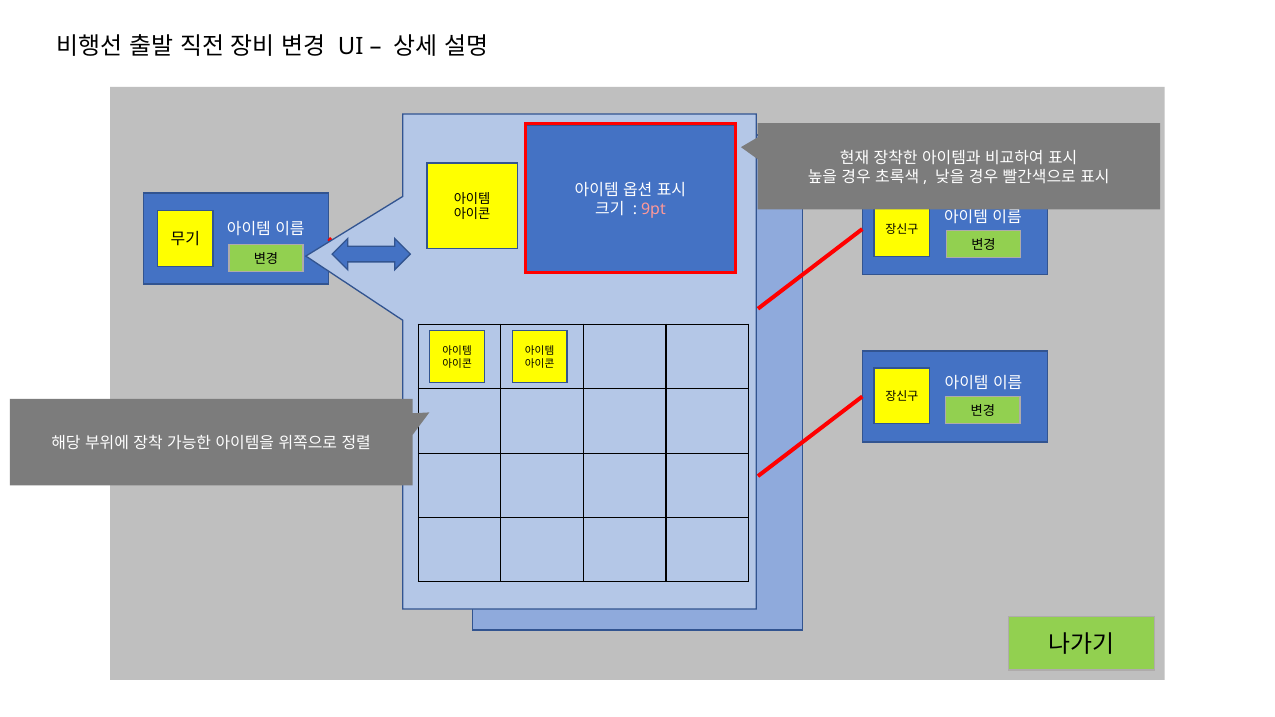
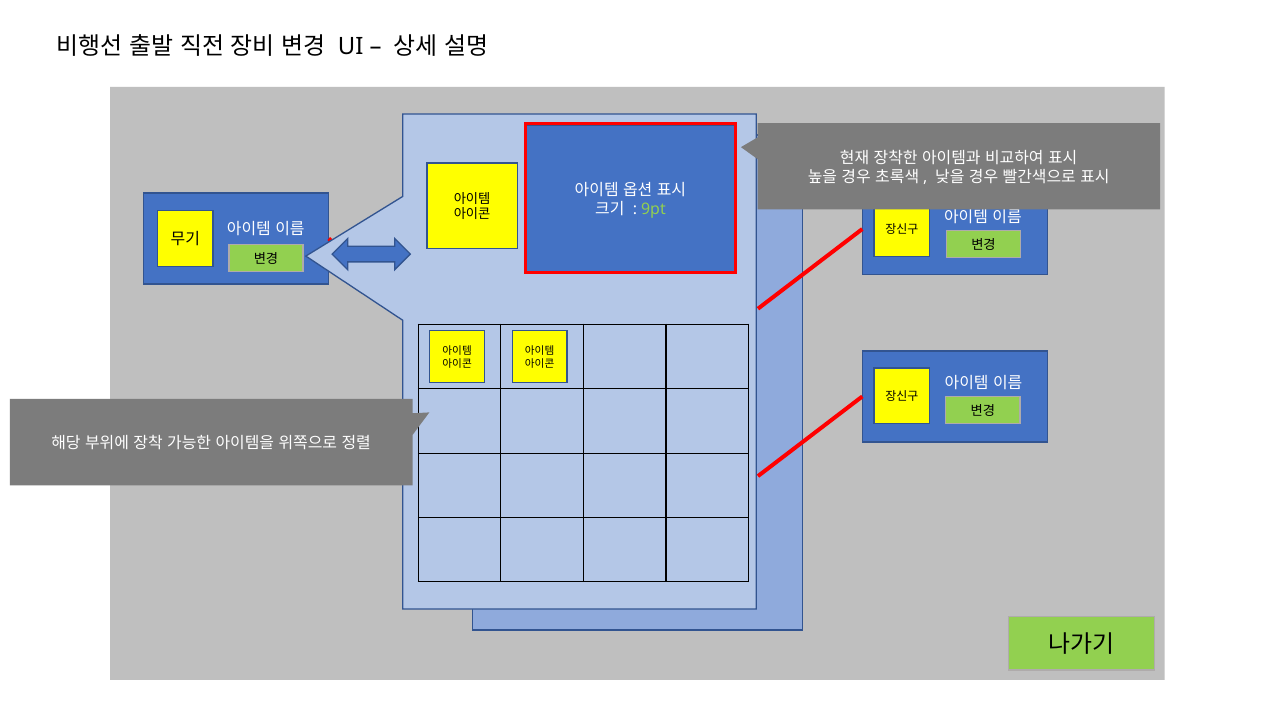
9pt colour: pink -> light green
